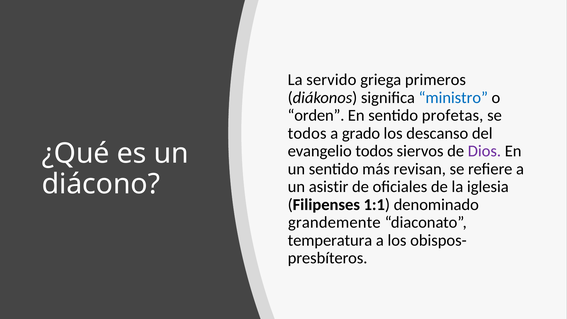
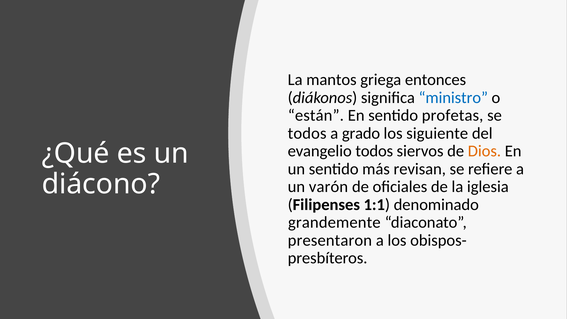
servido: servido -> mantos
primeros: primeros -> entonces
orden: orden -> están
descanso: descanso -> siguiente
Dios colour: purple -> orange
asistir: asistir -> varón
temperatura: temperatura -> presentaron
